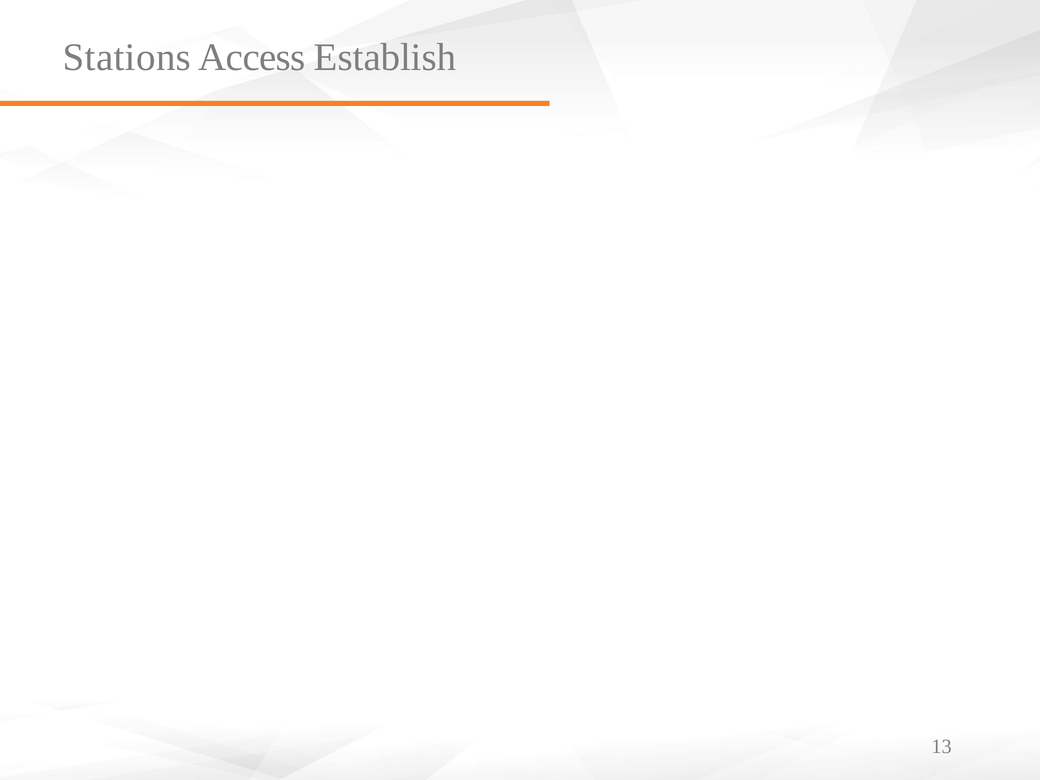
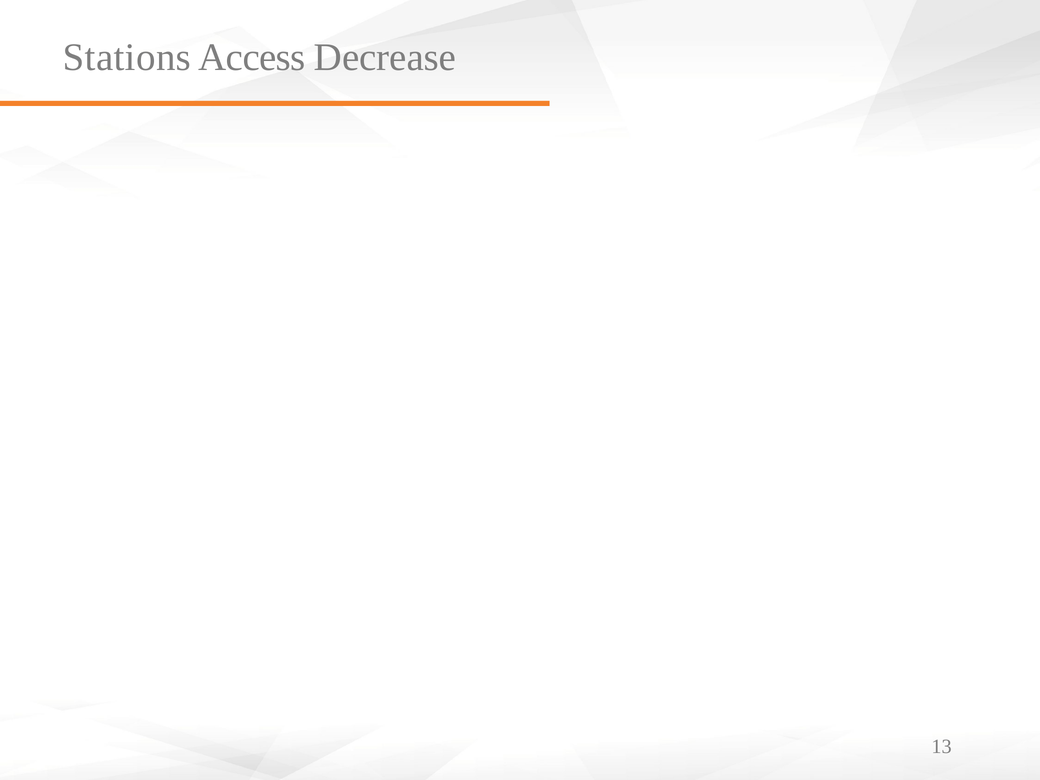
Establish: Establish -> Decrease
